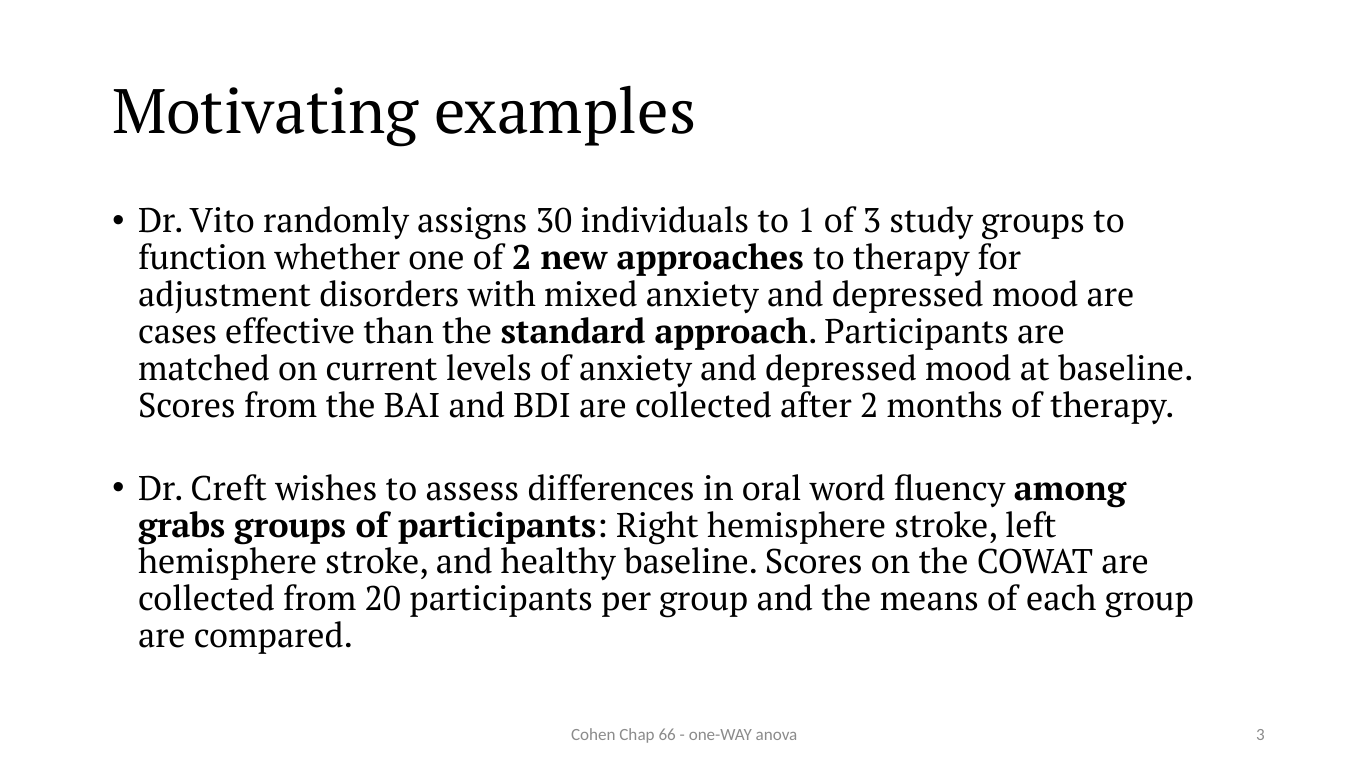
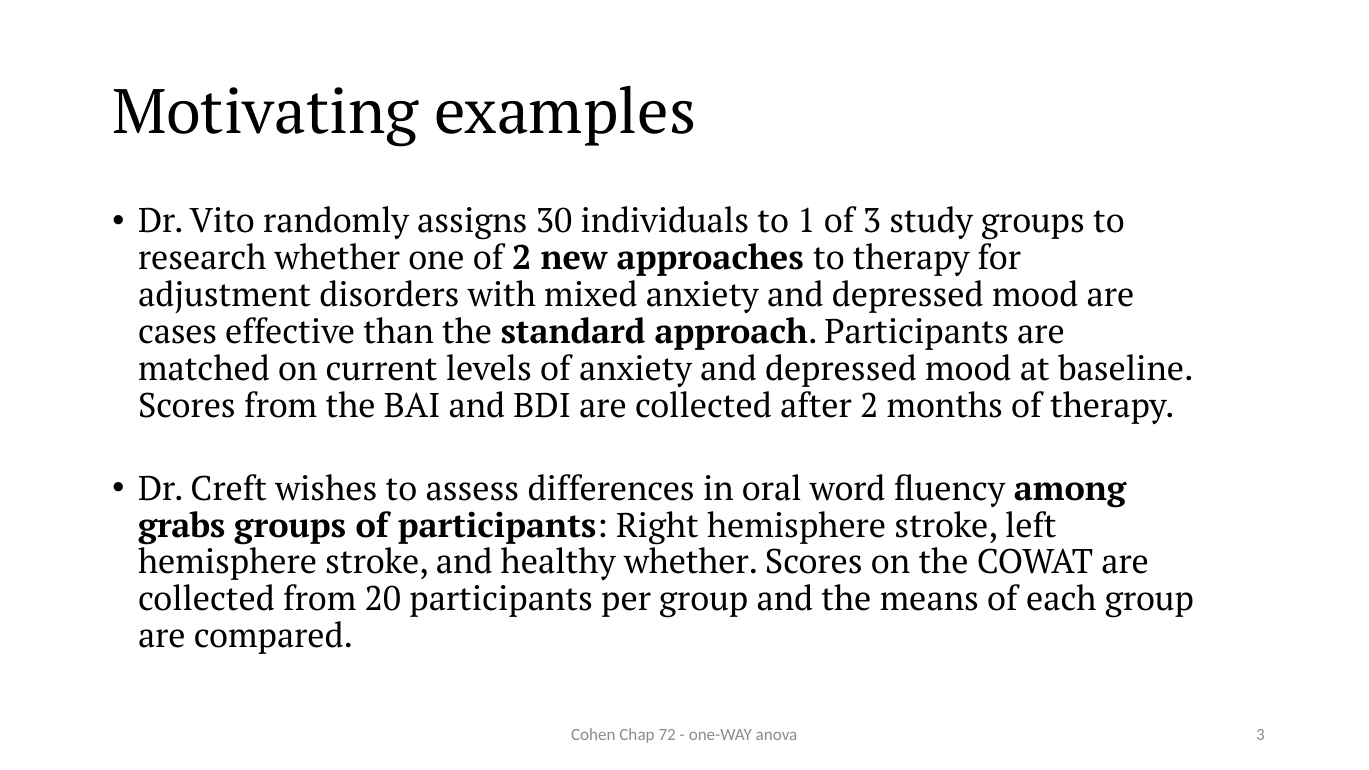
function: function -> research
healthy baseline: baseline -> whether
66: 66 -> 72
